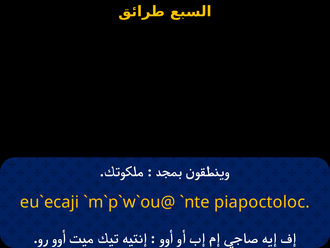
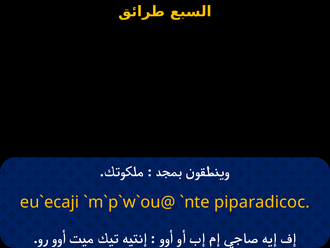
piapoctoloc: piapoctoloc -> piparadicoc
